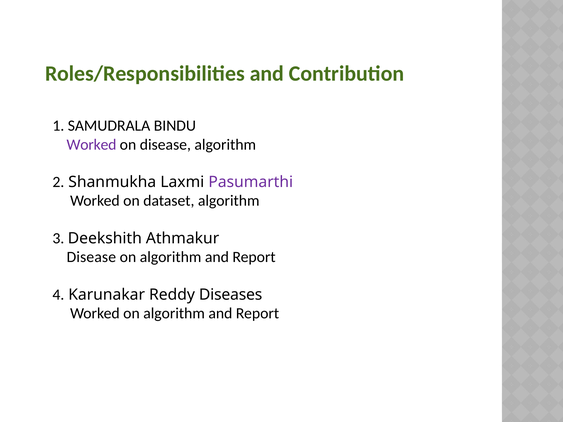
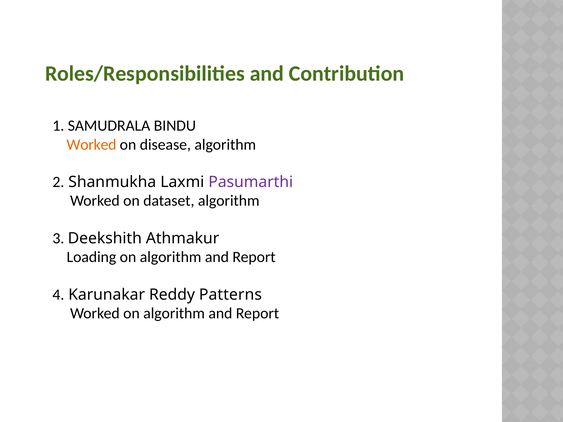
Worked at (91, 145) colour: purple -> orange
Disease at (91, 257): Disease -> Loading
Diseases: Diseases -> Patterns
